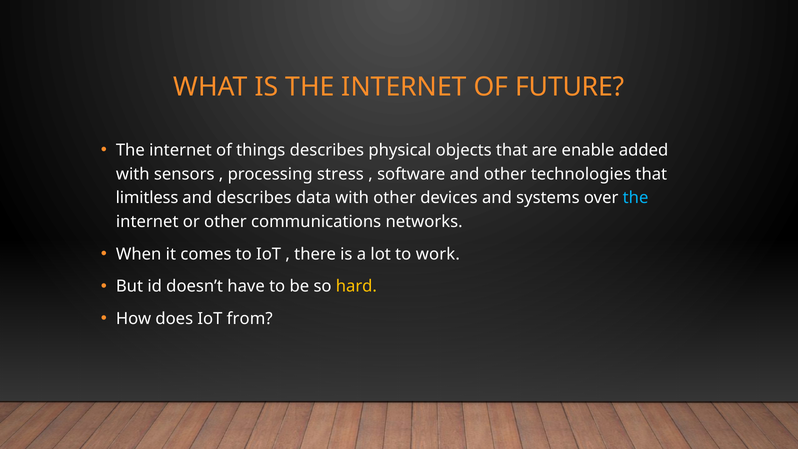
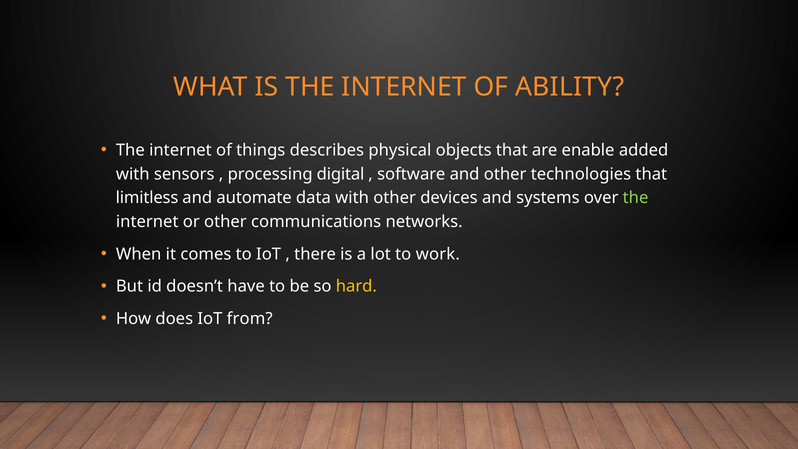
FUTURE: FUTURE -> ABILITY
stress: stress -> digital
and describes: describes -> automate
the at (636, 198) colour: light blue -> light green
